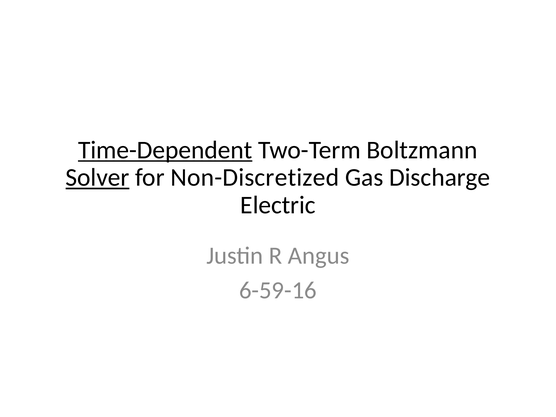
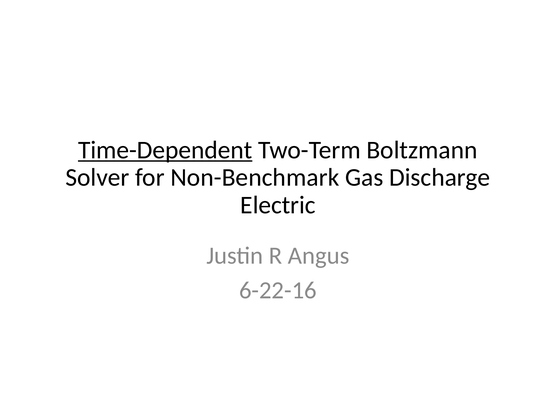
Solver underline: present -> none
Non-Discretized: Non-Discretized -> Non-Benchmark
6-59-16: 6-59-16 -> 6-22-16
